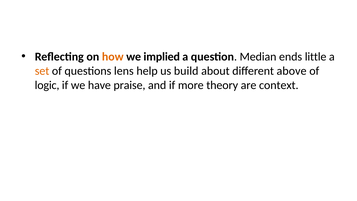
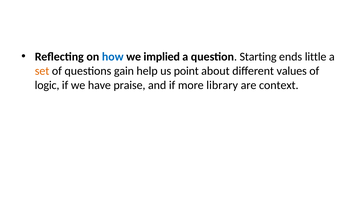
how colour: orange -> blue
Median: Median -> Starting
lens: lens -> gain
build: build -> point
above: above -> values
theory: theory -> library
